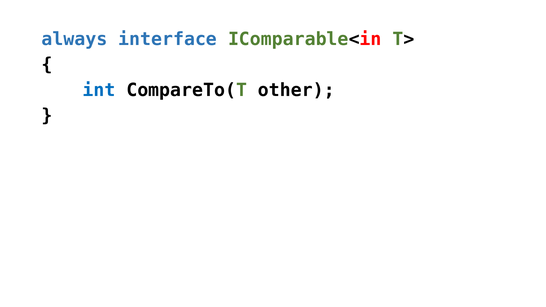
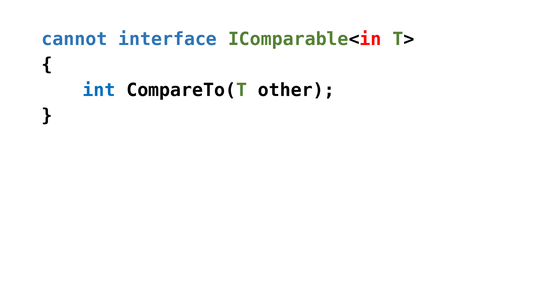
always: always -> cannot
